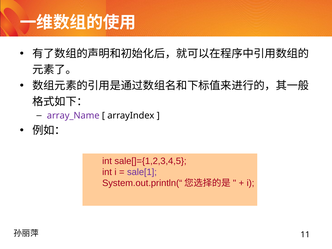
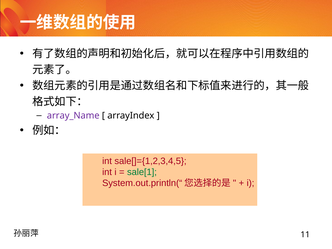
sale[1 colour: purple -> green
